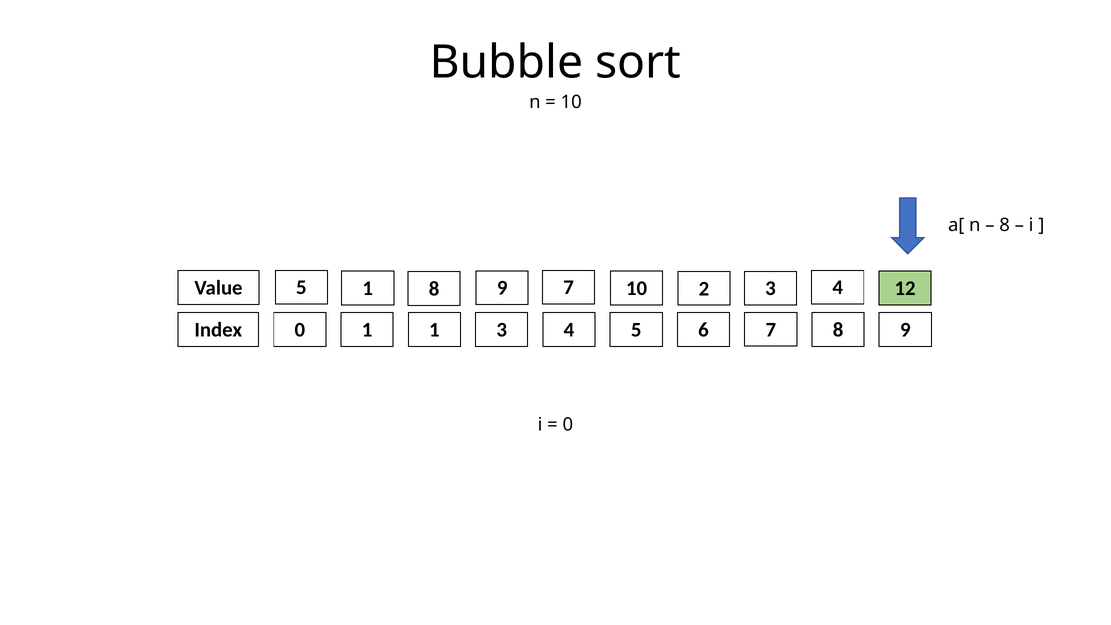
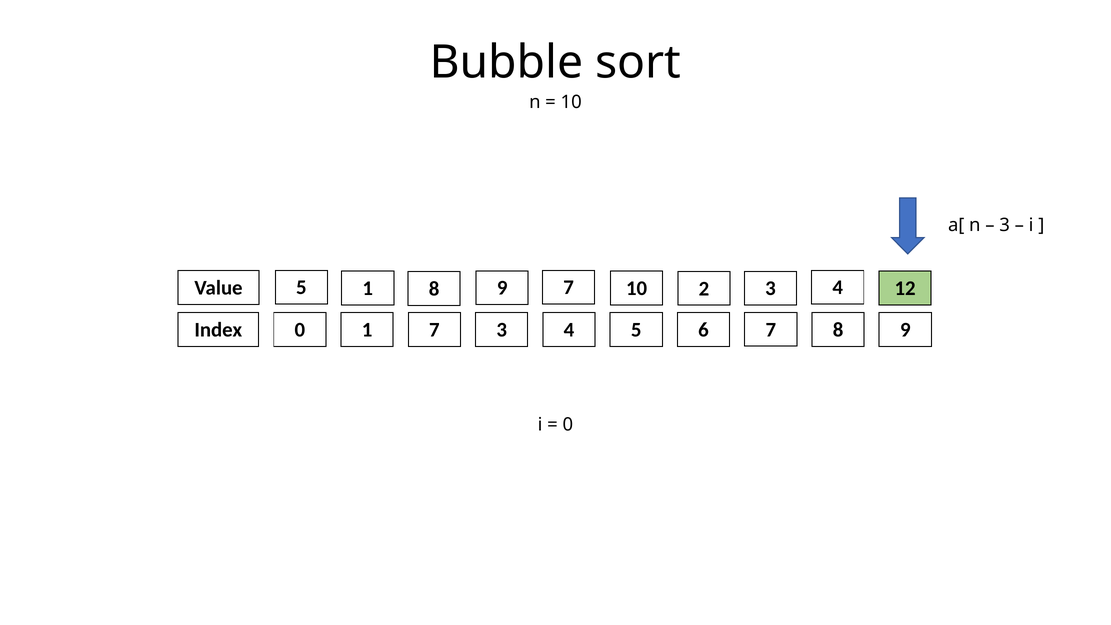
8 at (1005, 225): 8 -> 3
1 1: 1 -> 7
